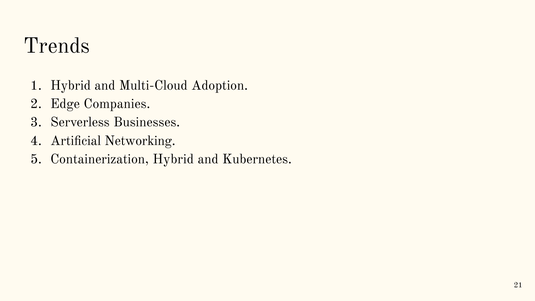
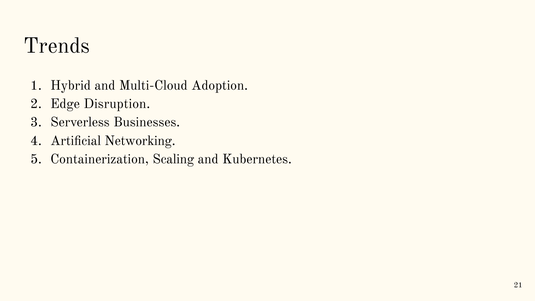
Companies: Companies -> Disruption
Containerization Hybrid: Hybrid -> Scaling
